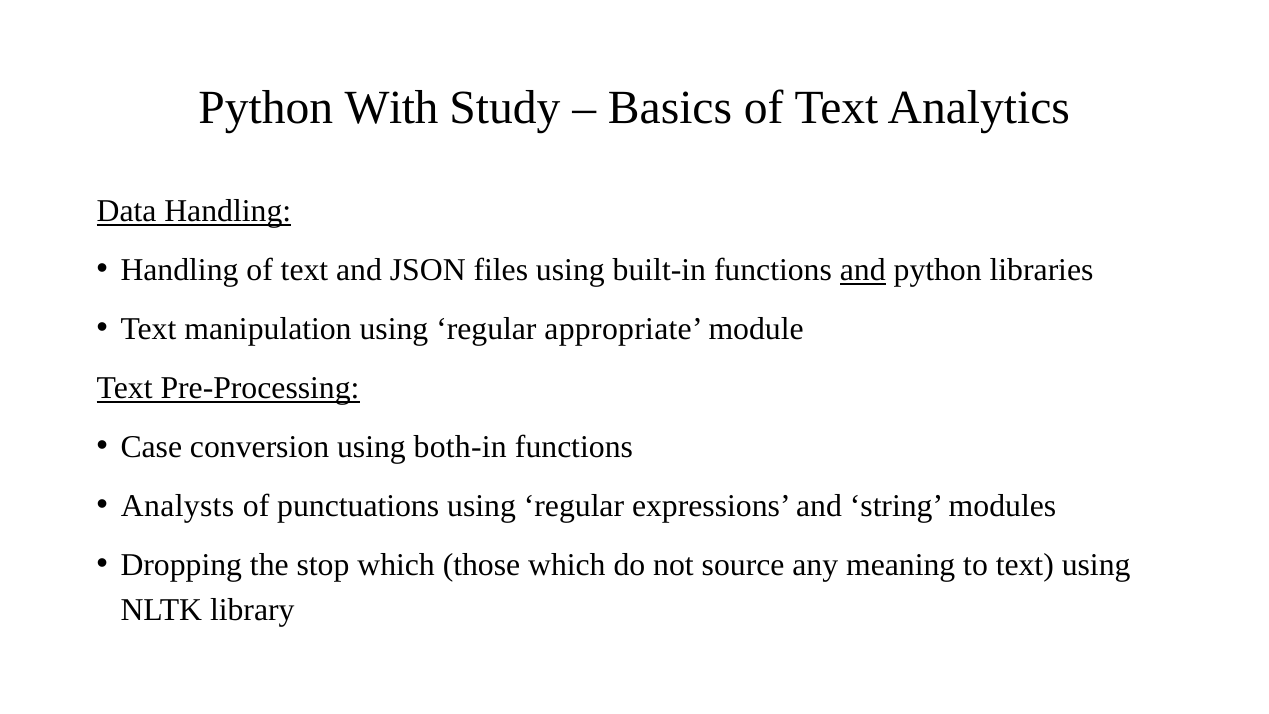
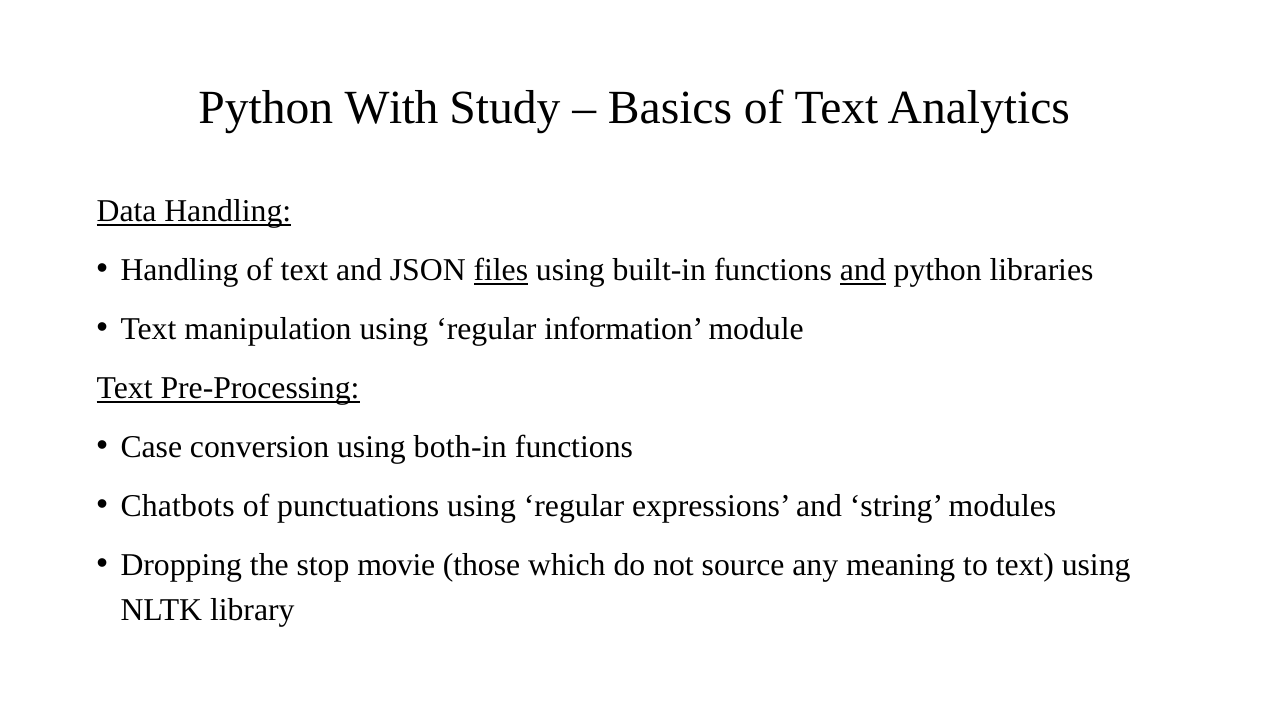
files underline: none -> present
appropriate: appropriate -> information
Analysts: Analysts -> Chatbots
stop which: which -> movie
